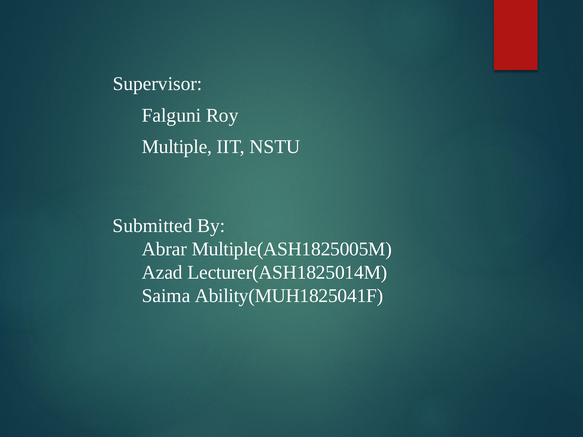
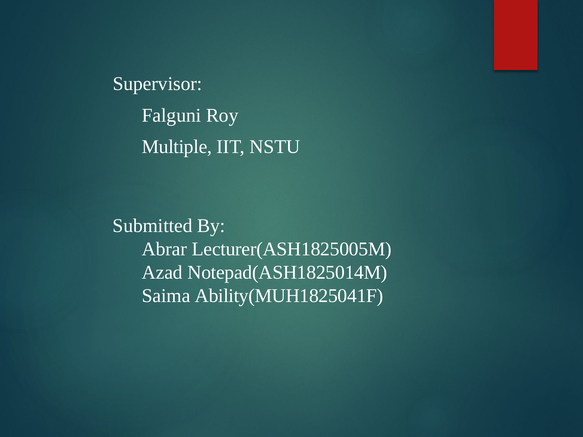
Multiple(ASH1825005M: Multiple(ASH1825005M -> Lecturer(ASH1825005M
Lecturer(ASH1825014M: Lecturer(ASH1825014M -> Notepad(ASH1825014M
